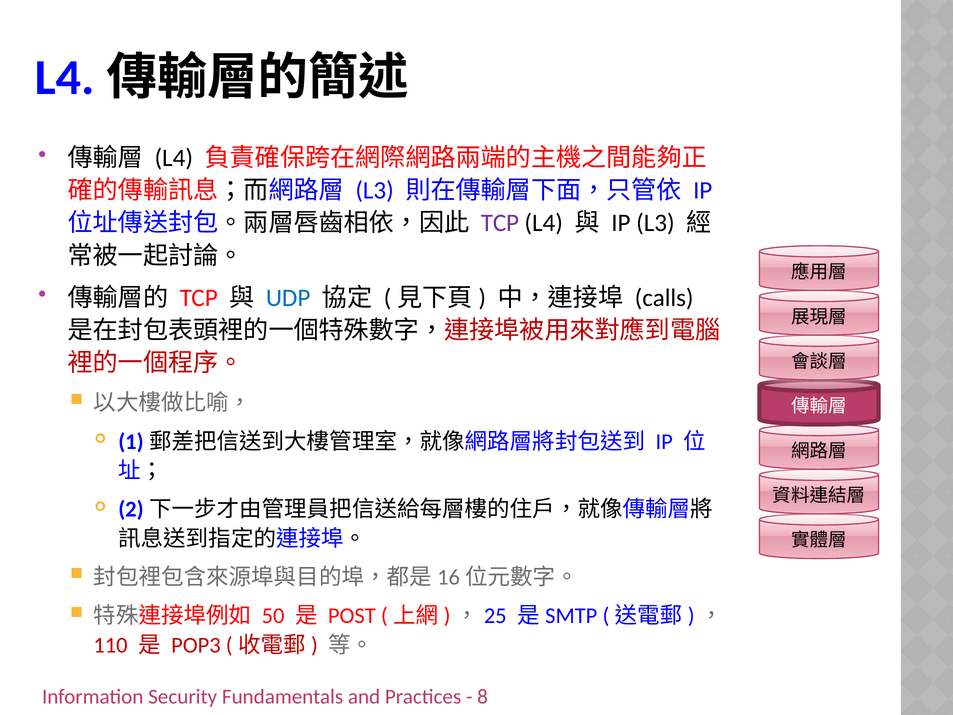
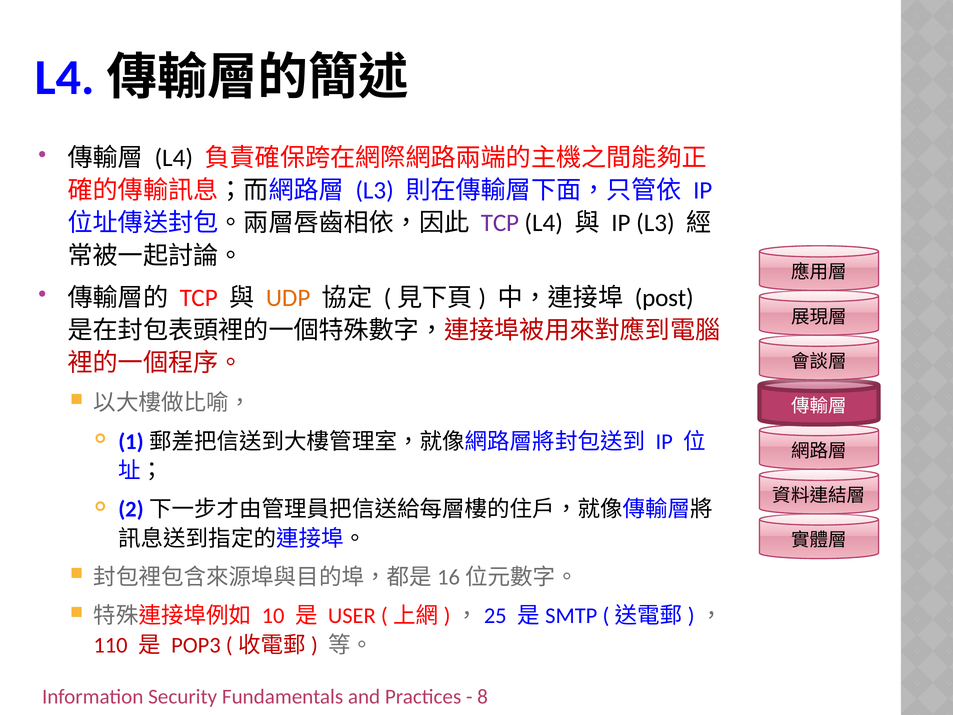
UDP colour: blue -> orange
calls: calls -> post
50: 50 -> 10
POST: POST -> USER
